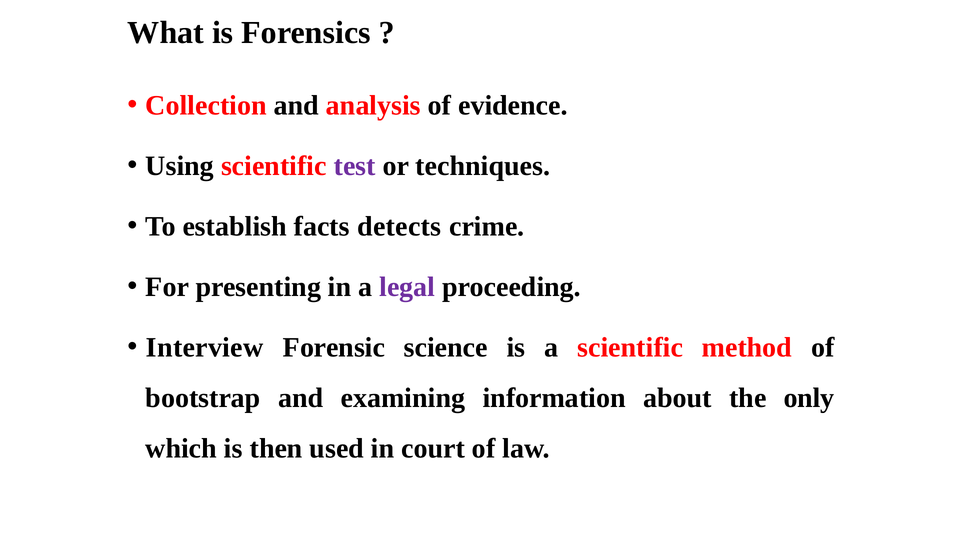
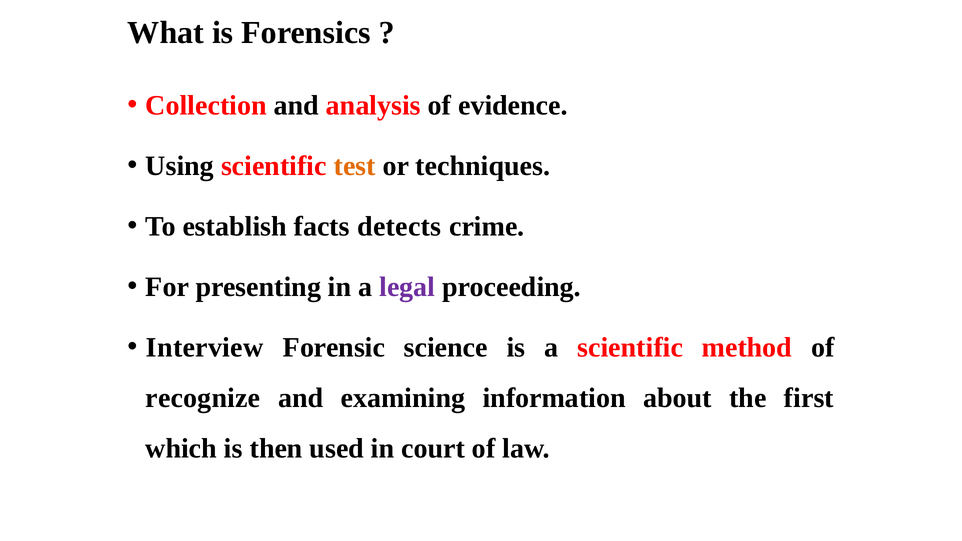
test colour: purple -> orange
bootstrap: bootstrap -> recognize
only: only -> first
